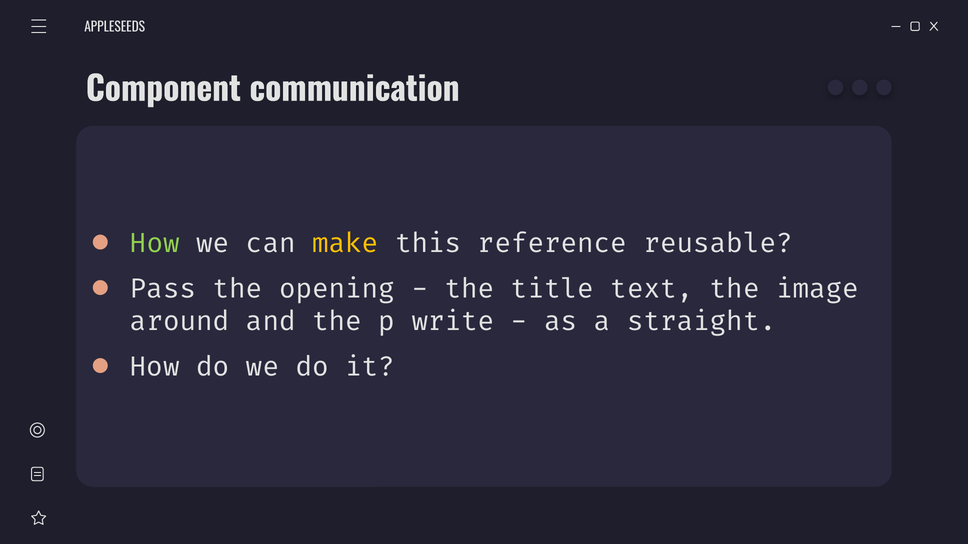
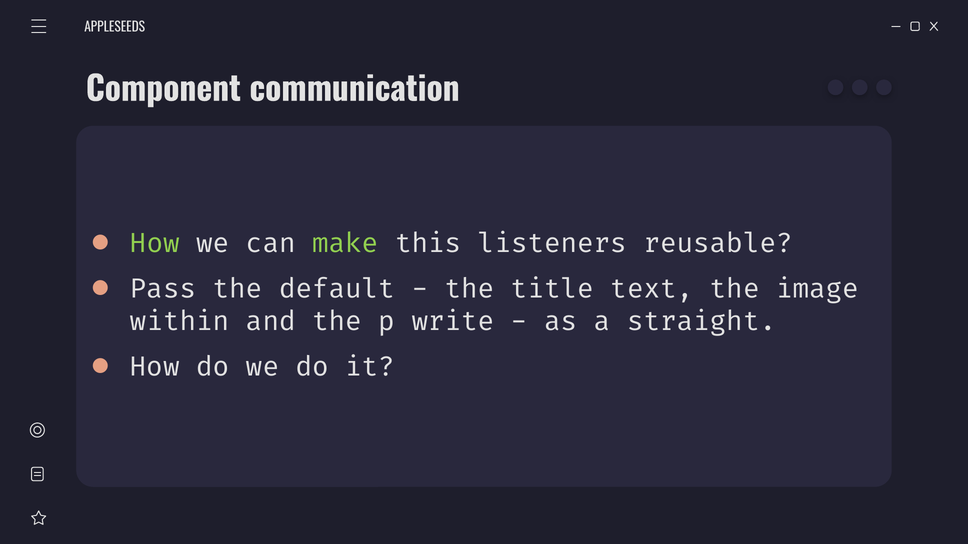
make colour: yellow -> light green
reference: reference -> listeners
opening: opening -> default
around: around -> within
